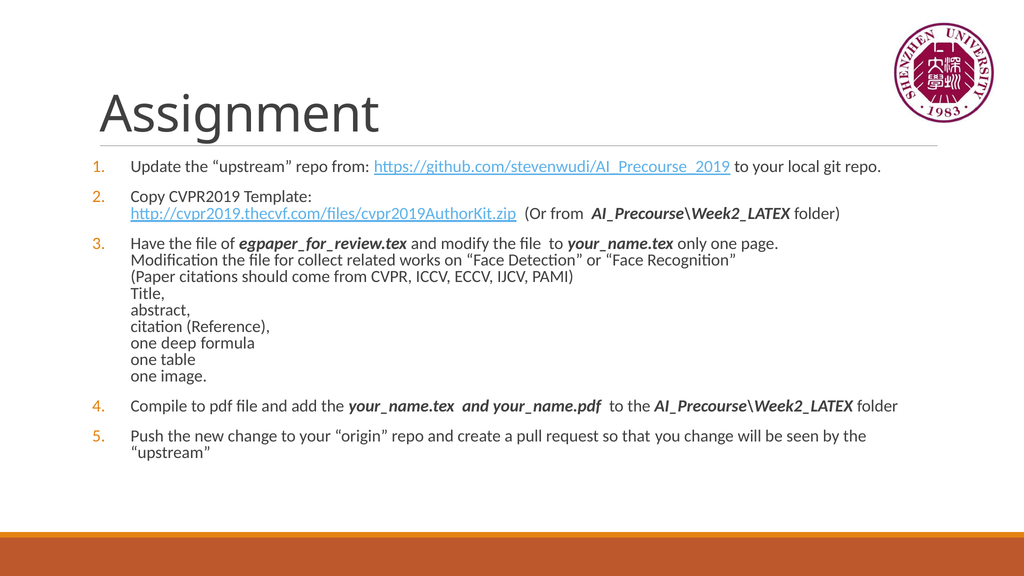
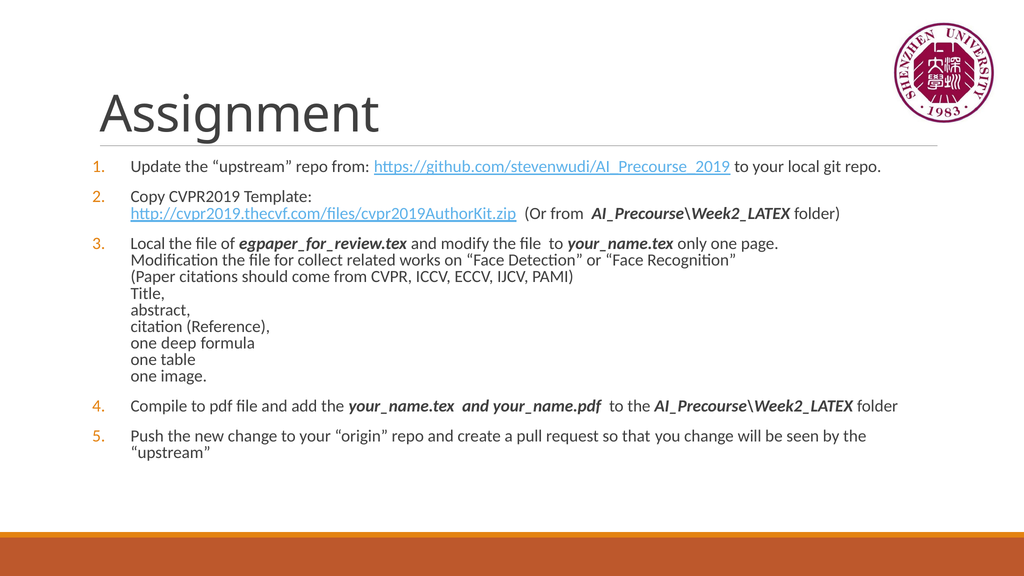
Have at (148, 244): Have -> Local
